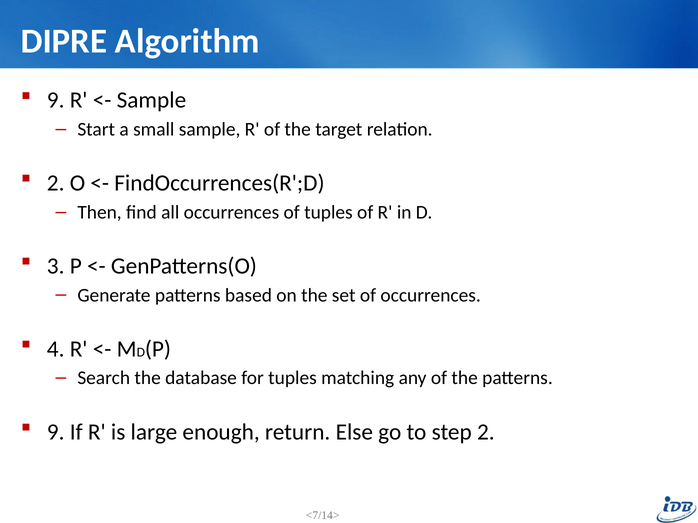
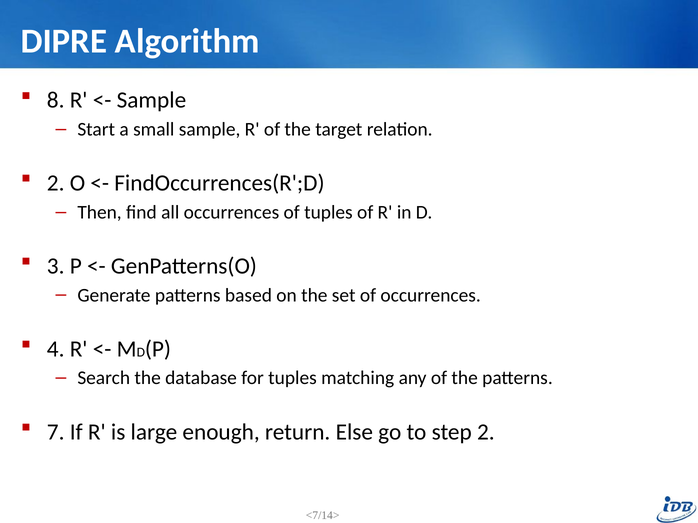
9 at (56, 100): 9 -> 8
9 at (56, 432): 9 -> 7
